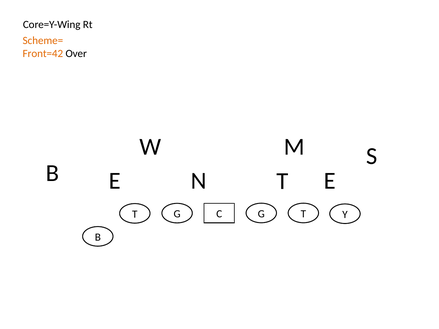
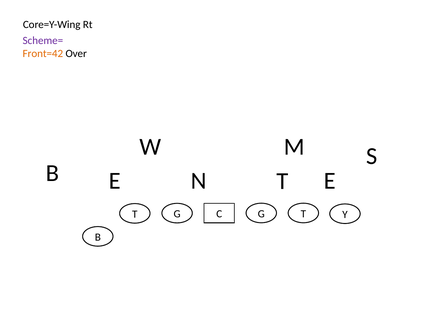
Scheme= colour: orange -> purple
